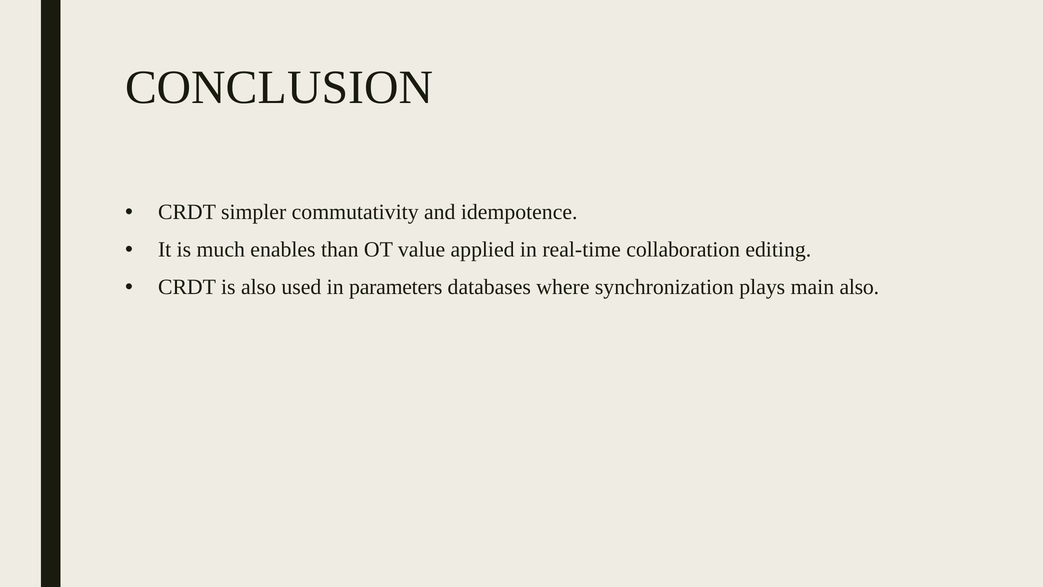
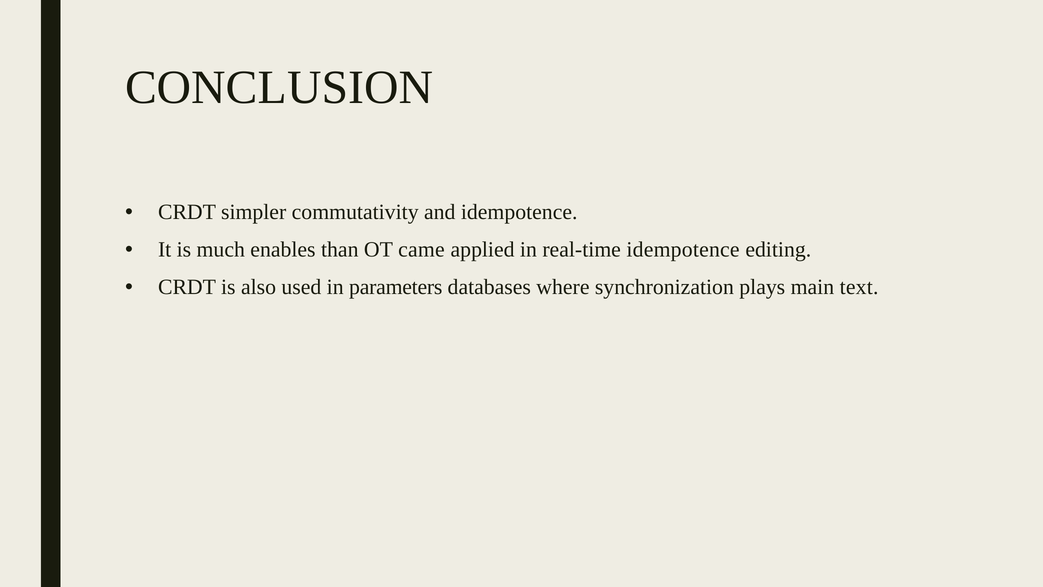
value: value -> came
real-time collaboration: collaboration -> idempotence
main also: also -> text
